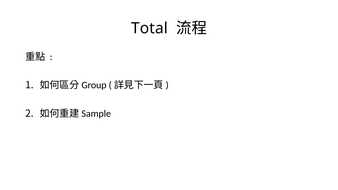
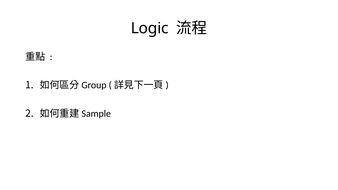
Total: Total -> Logic
